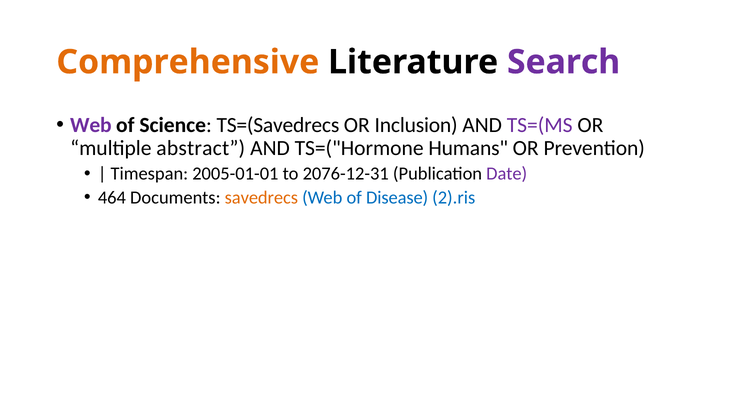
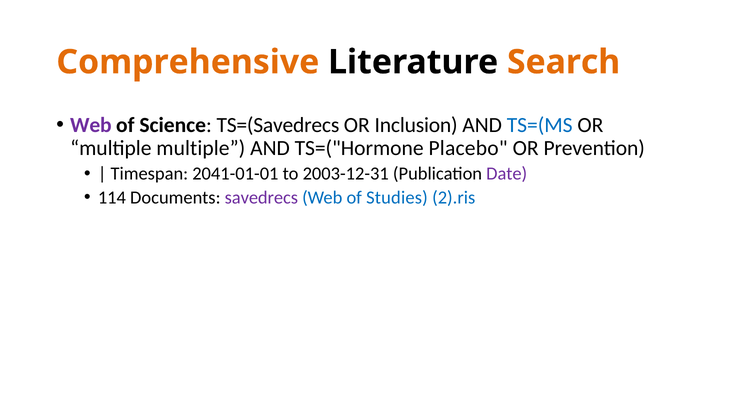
Search colour: purple -> orange
TS=(MS colour: purple -> blue
multiple abstract: abstract -> multiple
Humans: Humans -> Placebo
2005-01-01: 2005-01-01 -> 2041-01-01
2076-12-31: 2076-12-31 -> 2003-12-31
464: 464 -> 114
savedrecs colour: orange -> purple
Disease: Disease -> Studies
